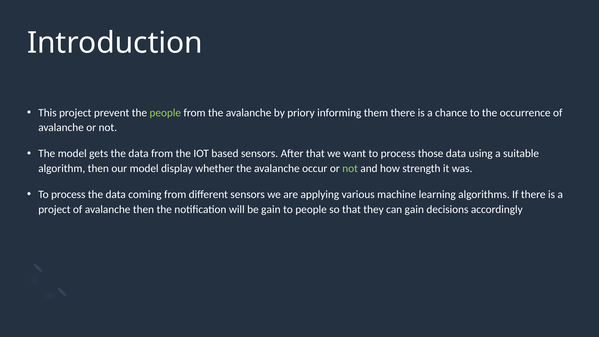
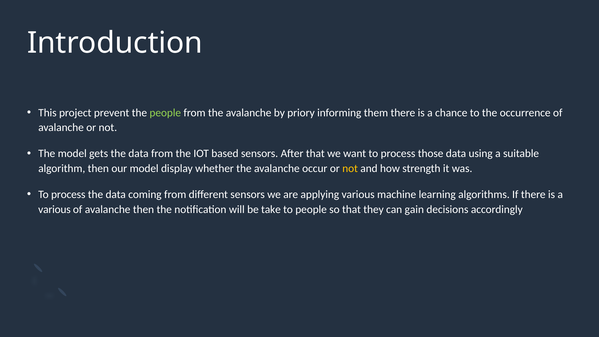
not at (350, 168) colour: light green -> yellow
project at (54, 209): project -> various
be gain: gain -> take
